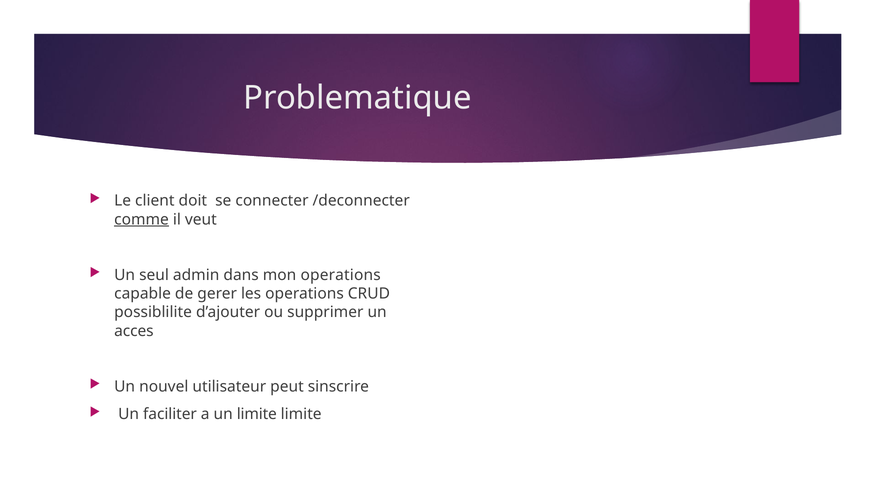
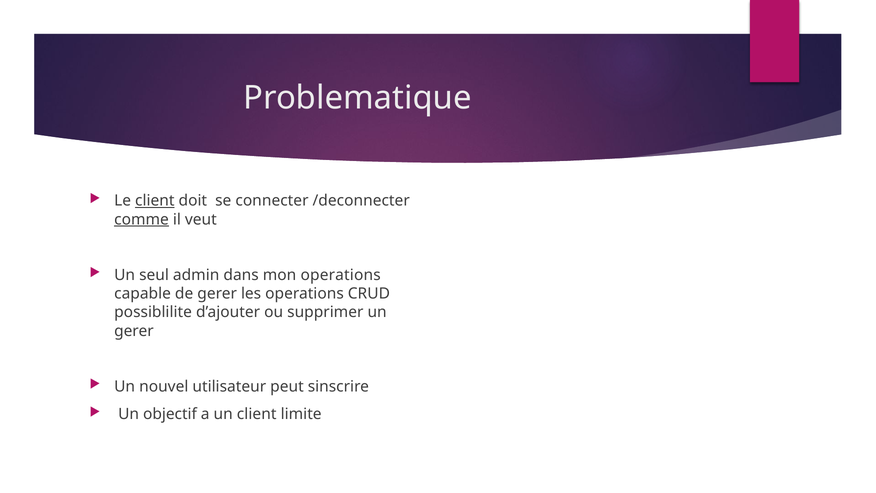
client at (155, 201) underline: none -> present
acces at (134, 331): acces -> gerer
faciliter: faciliter -> objectif
un limite: limite -> client
